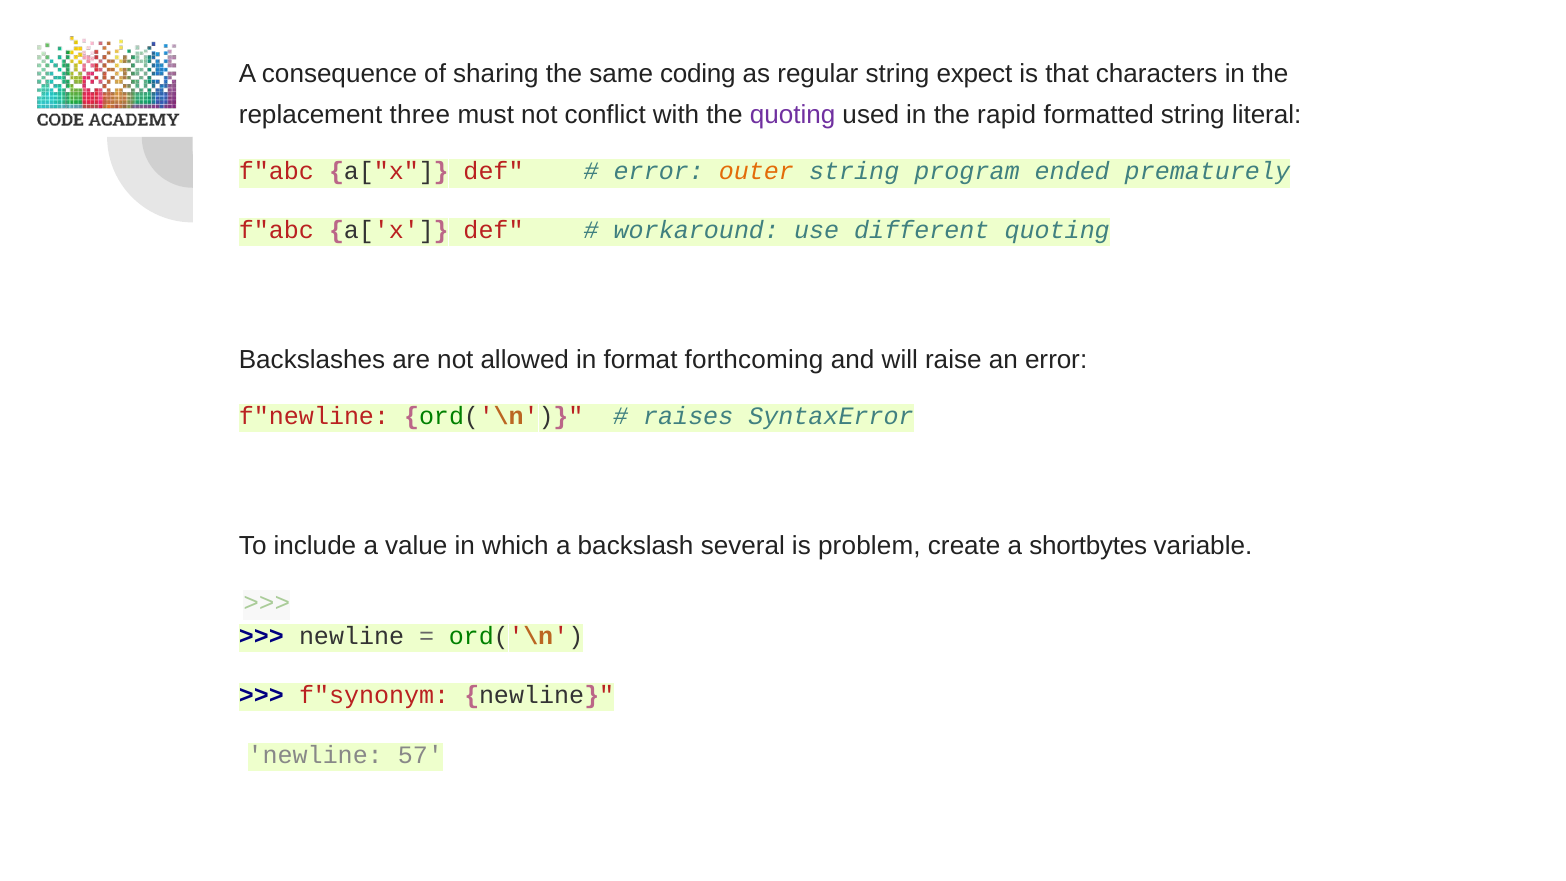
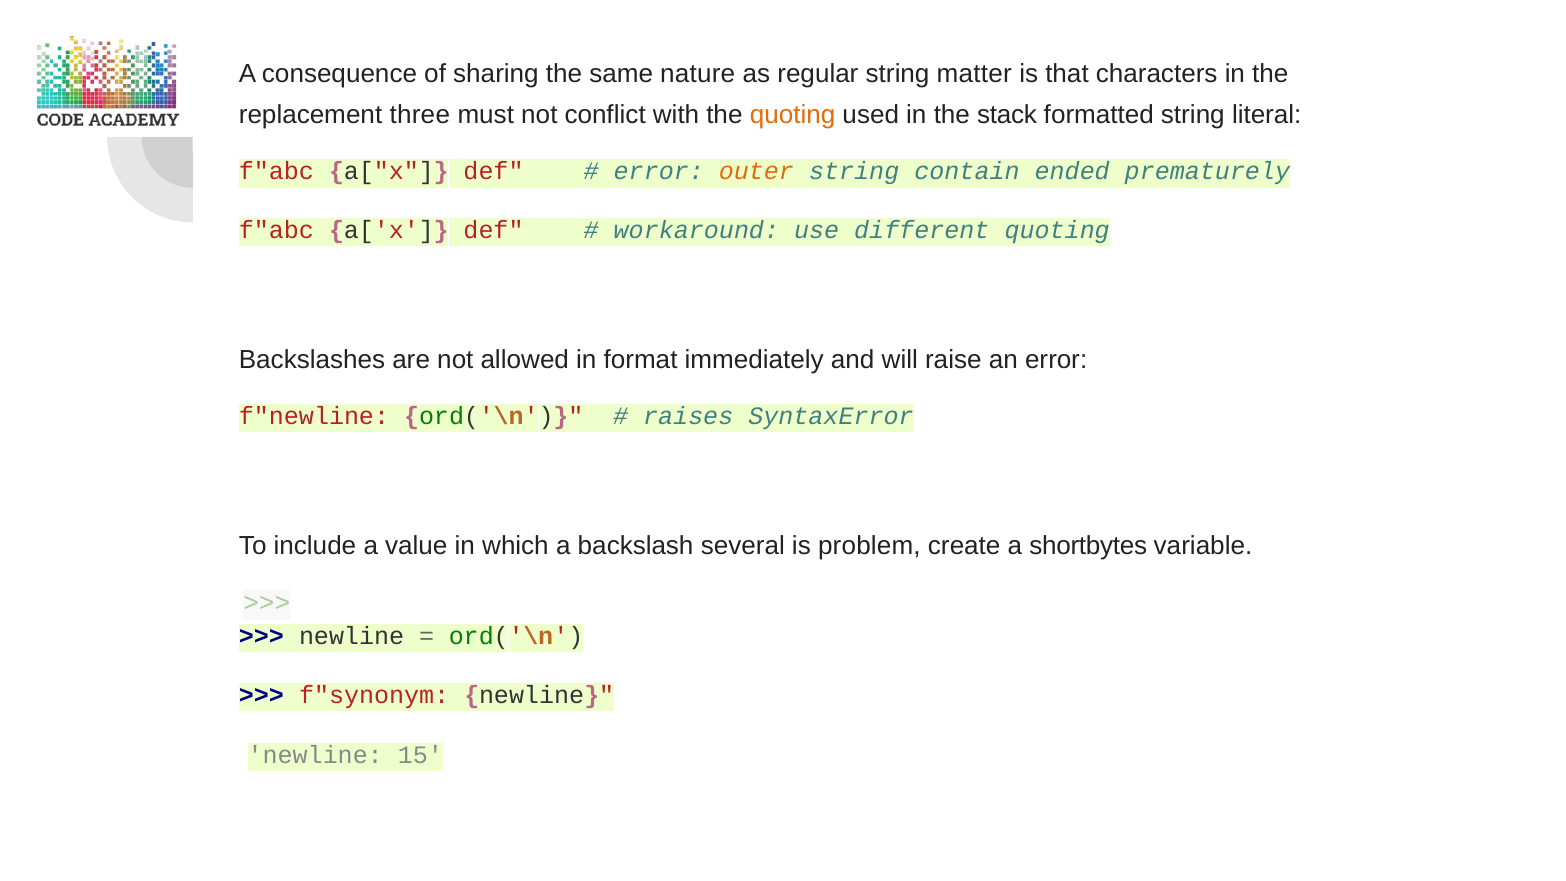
coding: coding -> nature
expect: expect -> matter
quoting at (793, 115) colour: purple -> orange
rapid: rapid -> stack
program: program -> contain
forthcoming: forthcoming -> immediately
57: 57 -> 15
